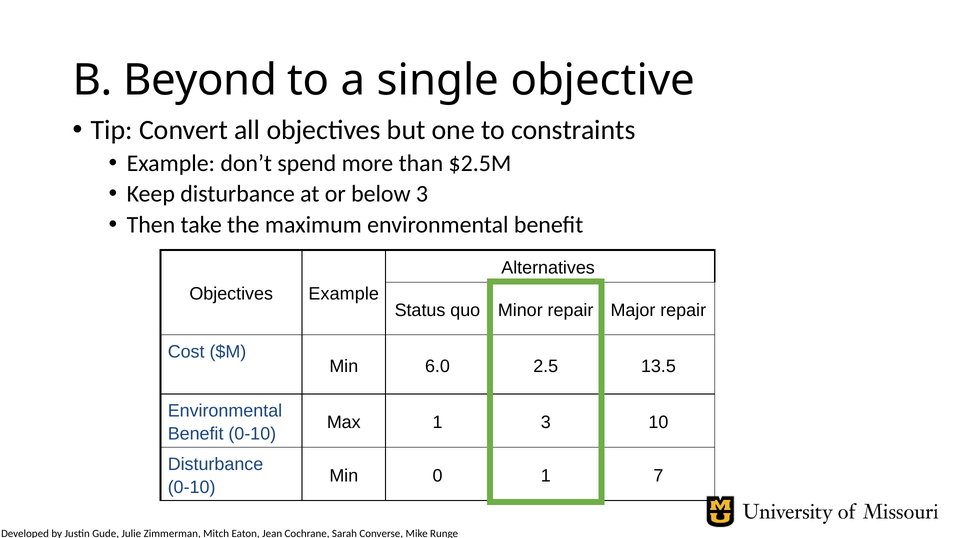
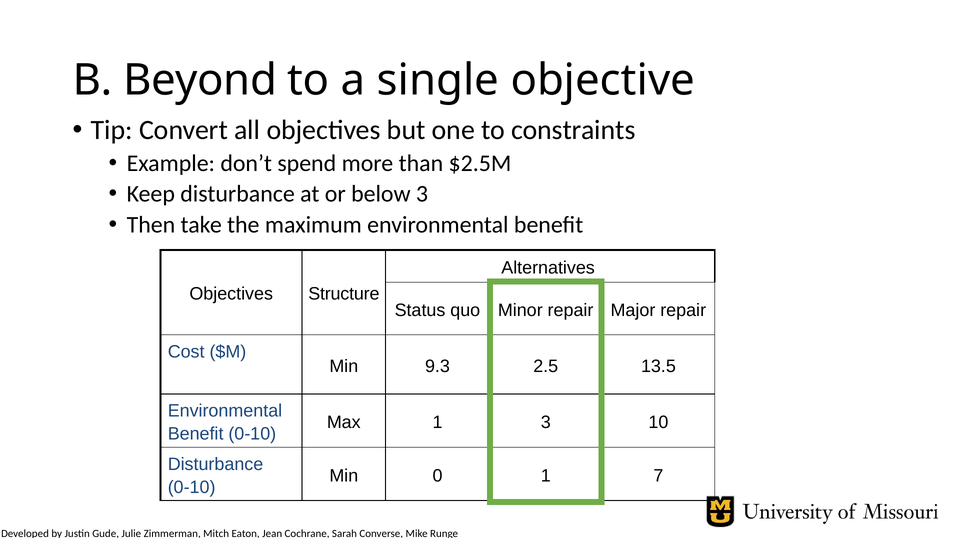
Objectives Example: Example -> Structure
6.0: 6.0 -> 9.3
